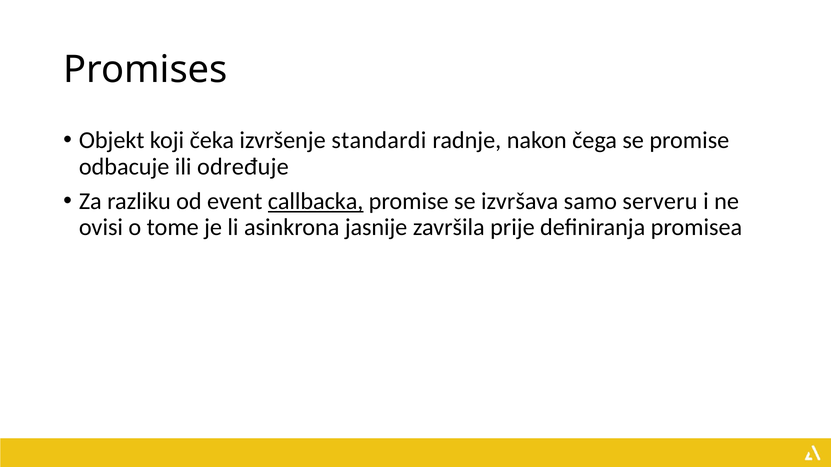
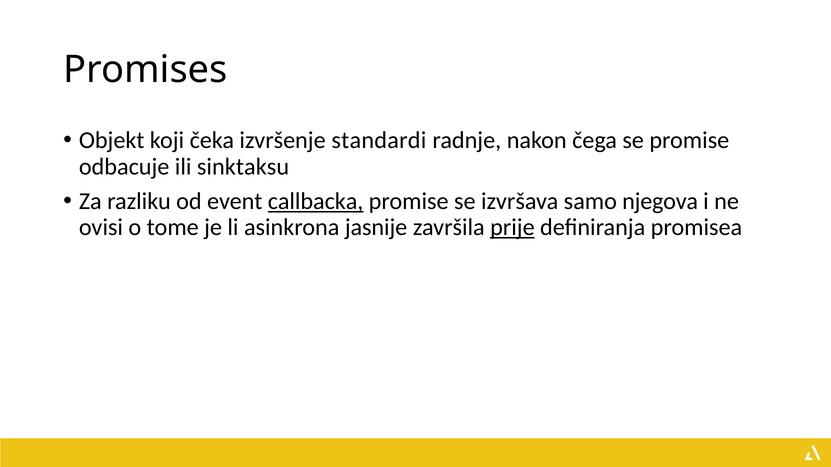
određuje: određuje -> sinktaksu
serveru: serveru -> njegova
prije underline: none -> present
